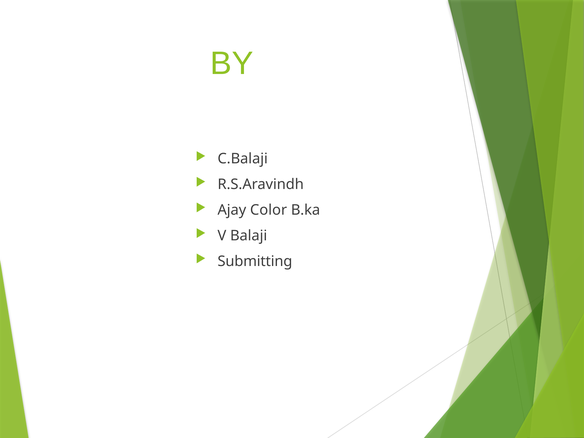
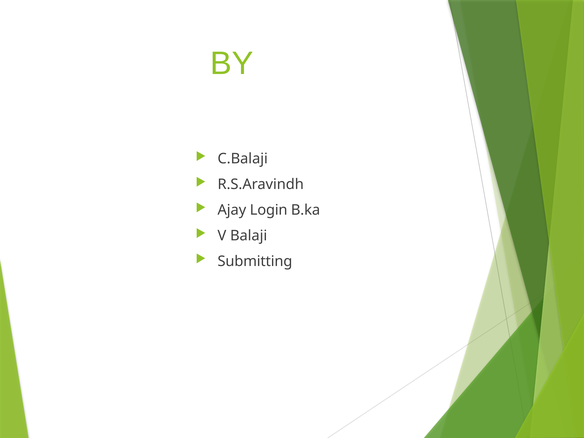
Color: Color -> Login
